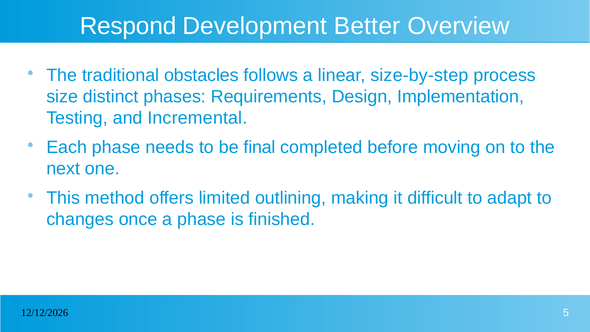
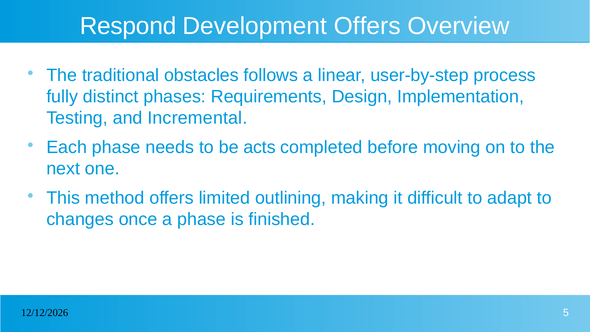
Development Better: Better -> Offers
size-by-step: size-by-step -> user-by-step
size: size -> fully
final: final -> acts
